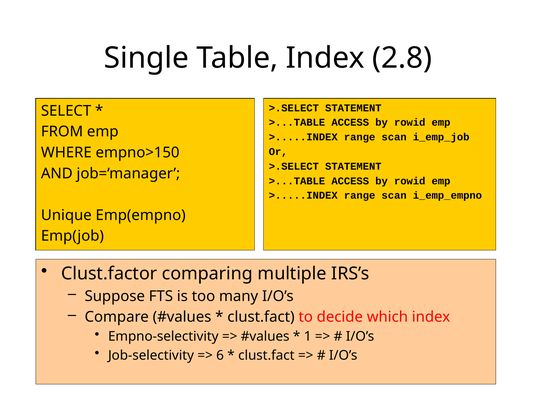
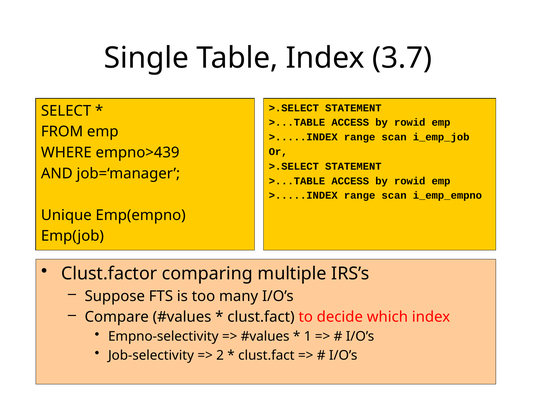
2.8: 2.8 -> 3.7
empno>150: empno>150 -> empno>439
6: 6 -> 2
